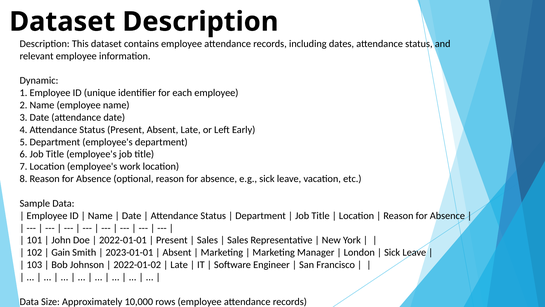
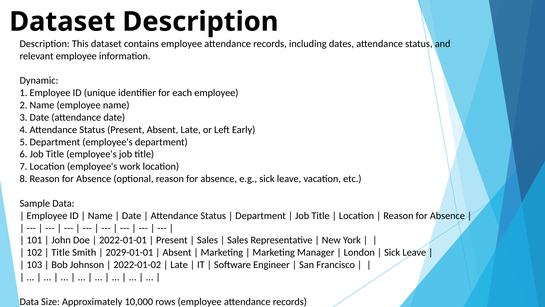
Gain at (61, 252): Gain -> Title
2023-01-01: 2023-01-01 -> 2029-01-01
